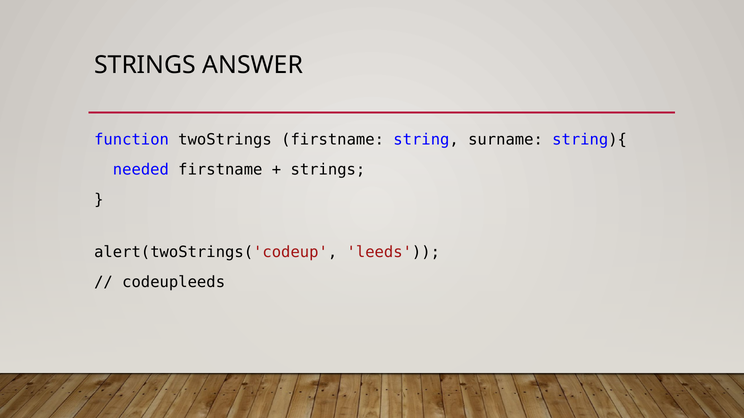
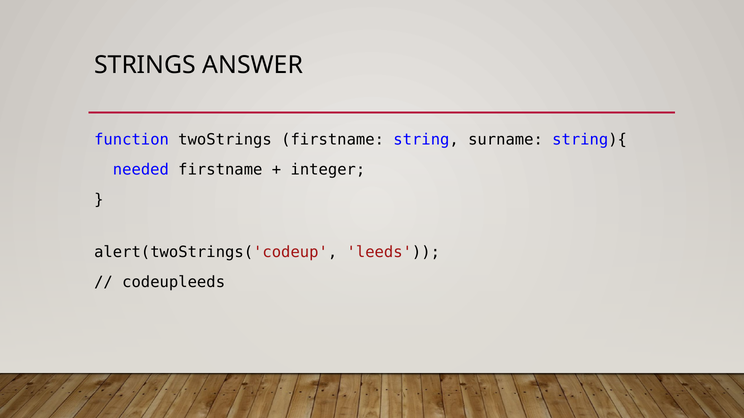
strings at (328, 170): strings -> integer
